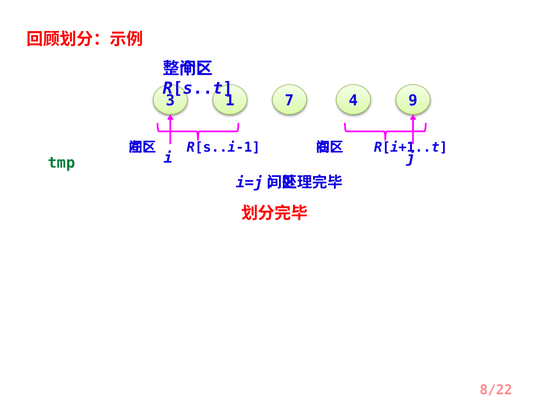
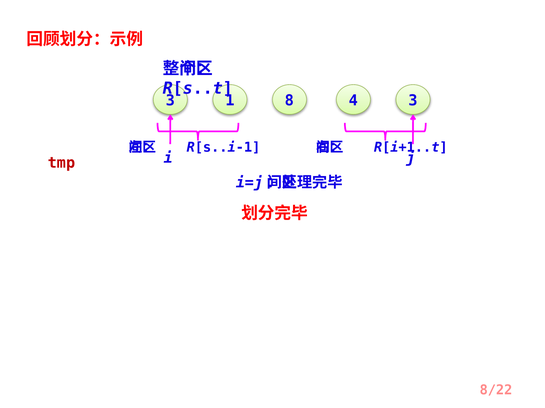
7: 7 -> 8
4 9: 9 -> 3
tmp colour: green -> red
